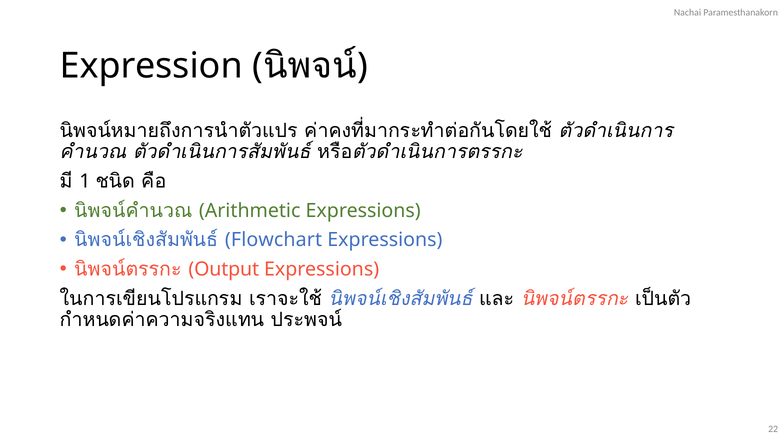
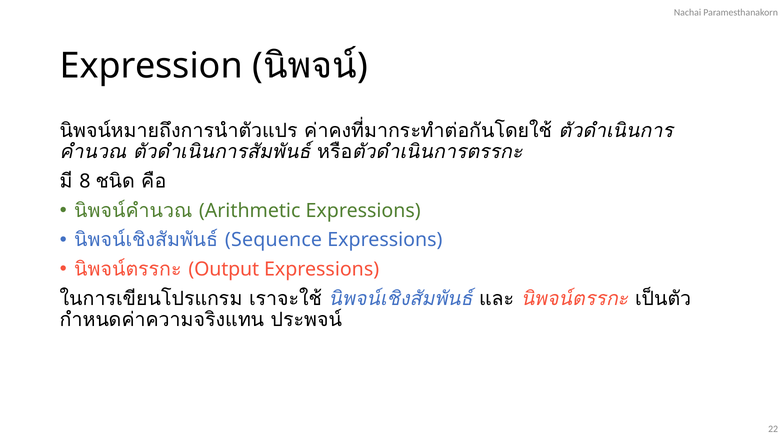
1: 1 -> 8
Flowchart: Flowchart -> Sequence
